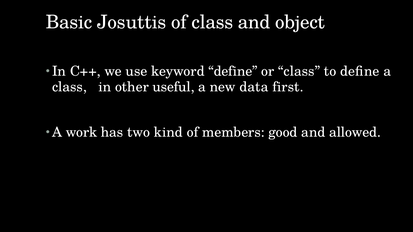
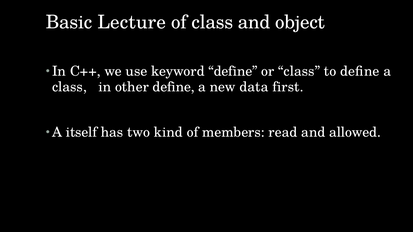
Josuttis: Josuttis -> Lecture
other useful: useful -> define
work: work -> itself
good: good -> read
